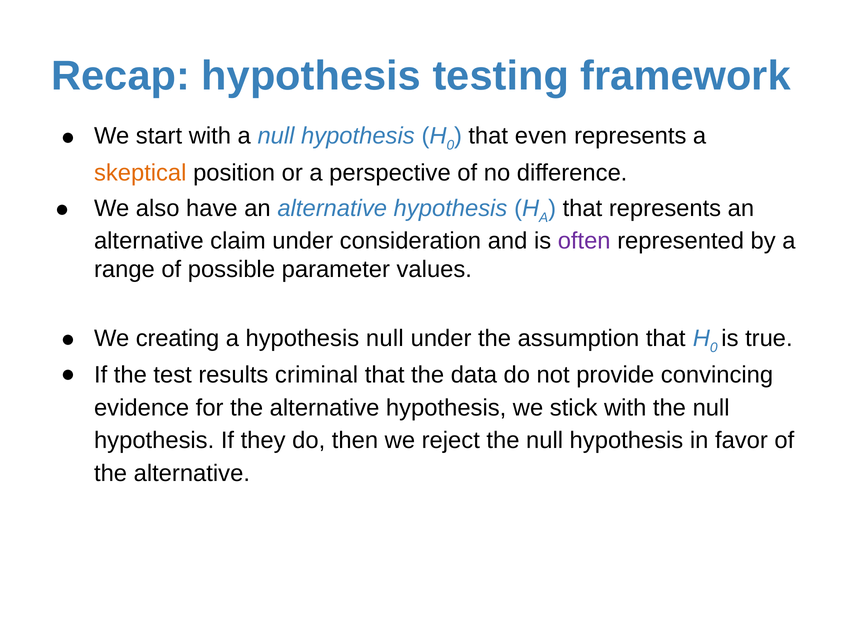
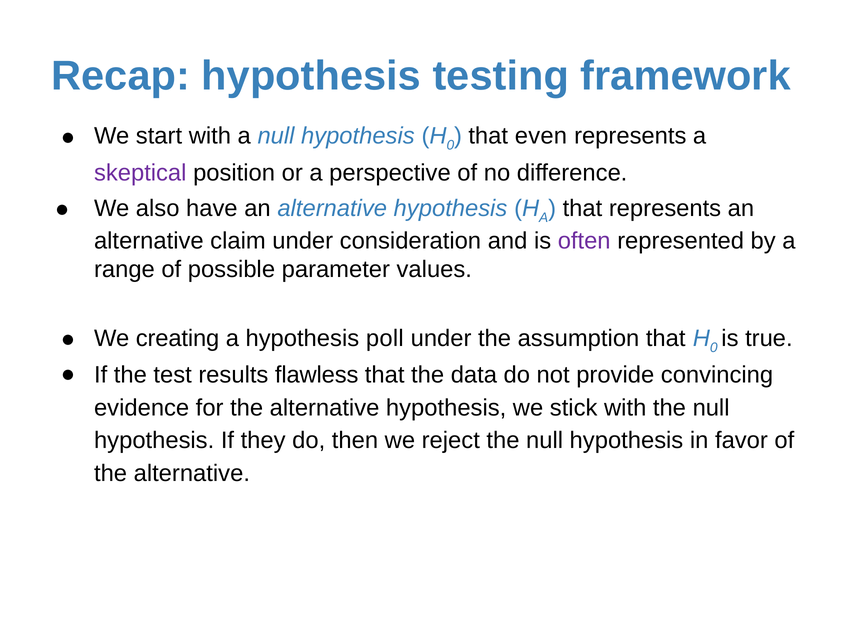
skeptical colour: orange -> purple
hypothesis null: null -> poll
criminal: criminal -> flawless
